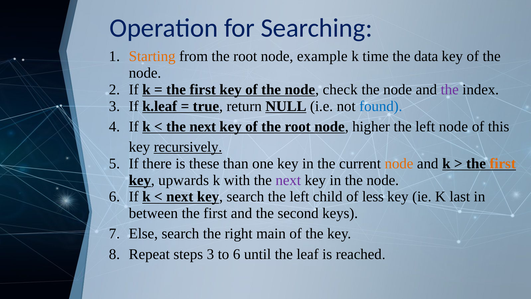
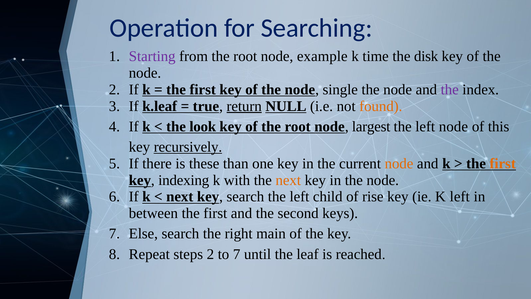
Starting colour: orange -> purple
data: data -> disk
check: check -> single
return underline: none -> present
found colour: blue -> orange
next at (203, 126): next -> look
higher: higher -> largest
upwards: upwards -> indexing
next at (288, 180) colour: purple -> orange
less: less -> rise
K last: last -> left
steps 3: 3 -> 2
to 6: 6 -> 7
